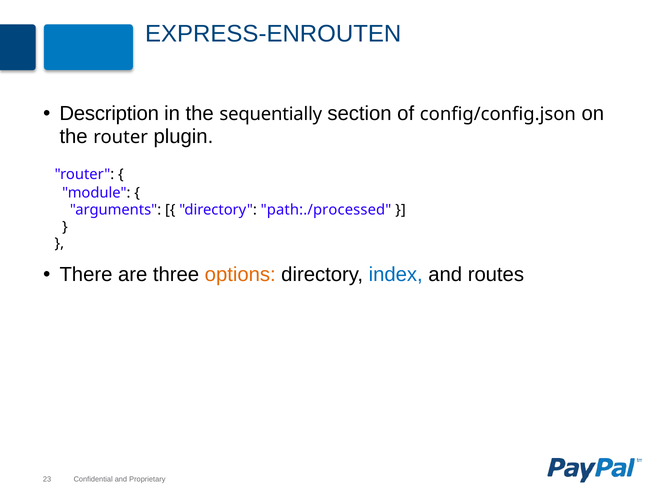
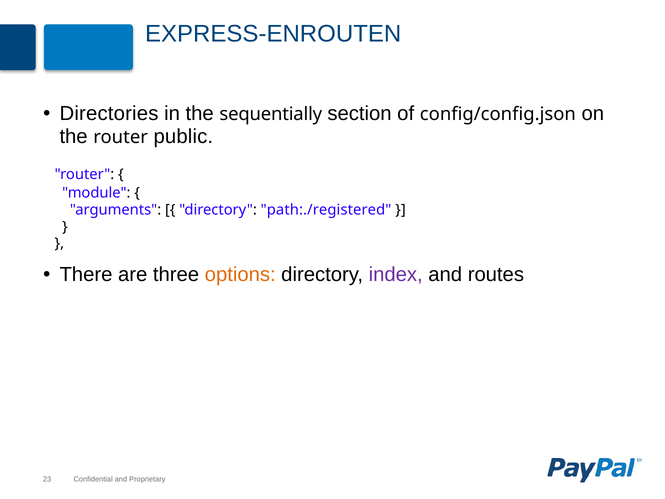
Description: Description -> Directories
plugin: plugin -> public
path:./processed: path:./processed -> path:./registered
index colour: blue -> purple
